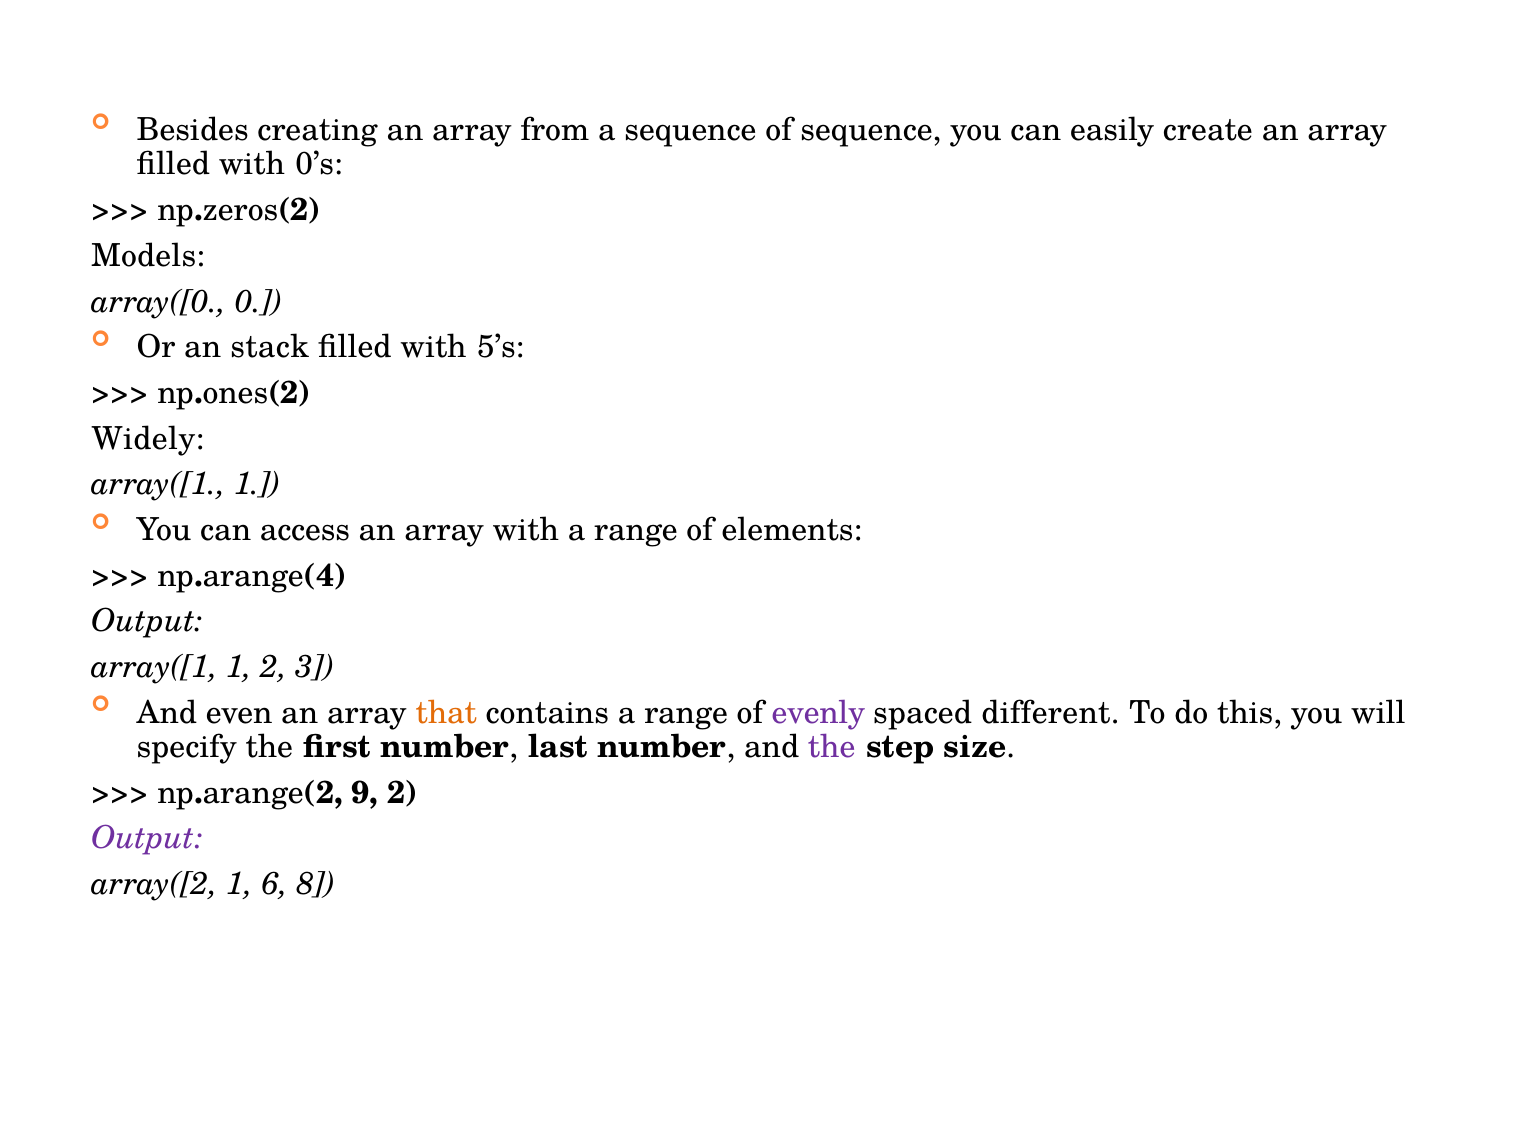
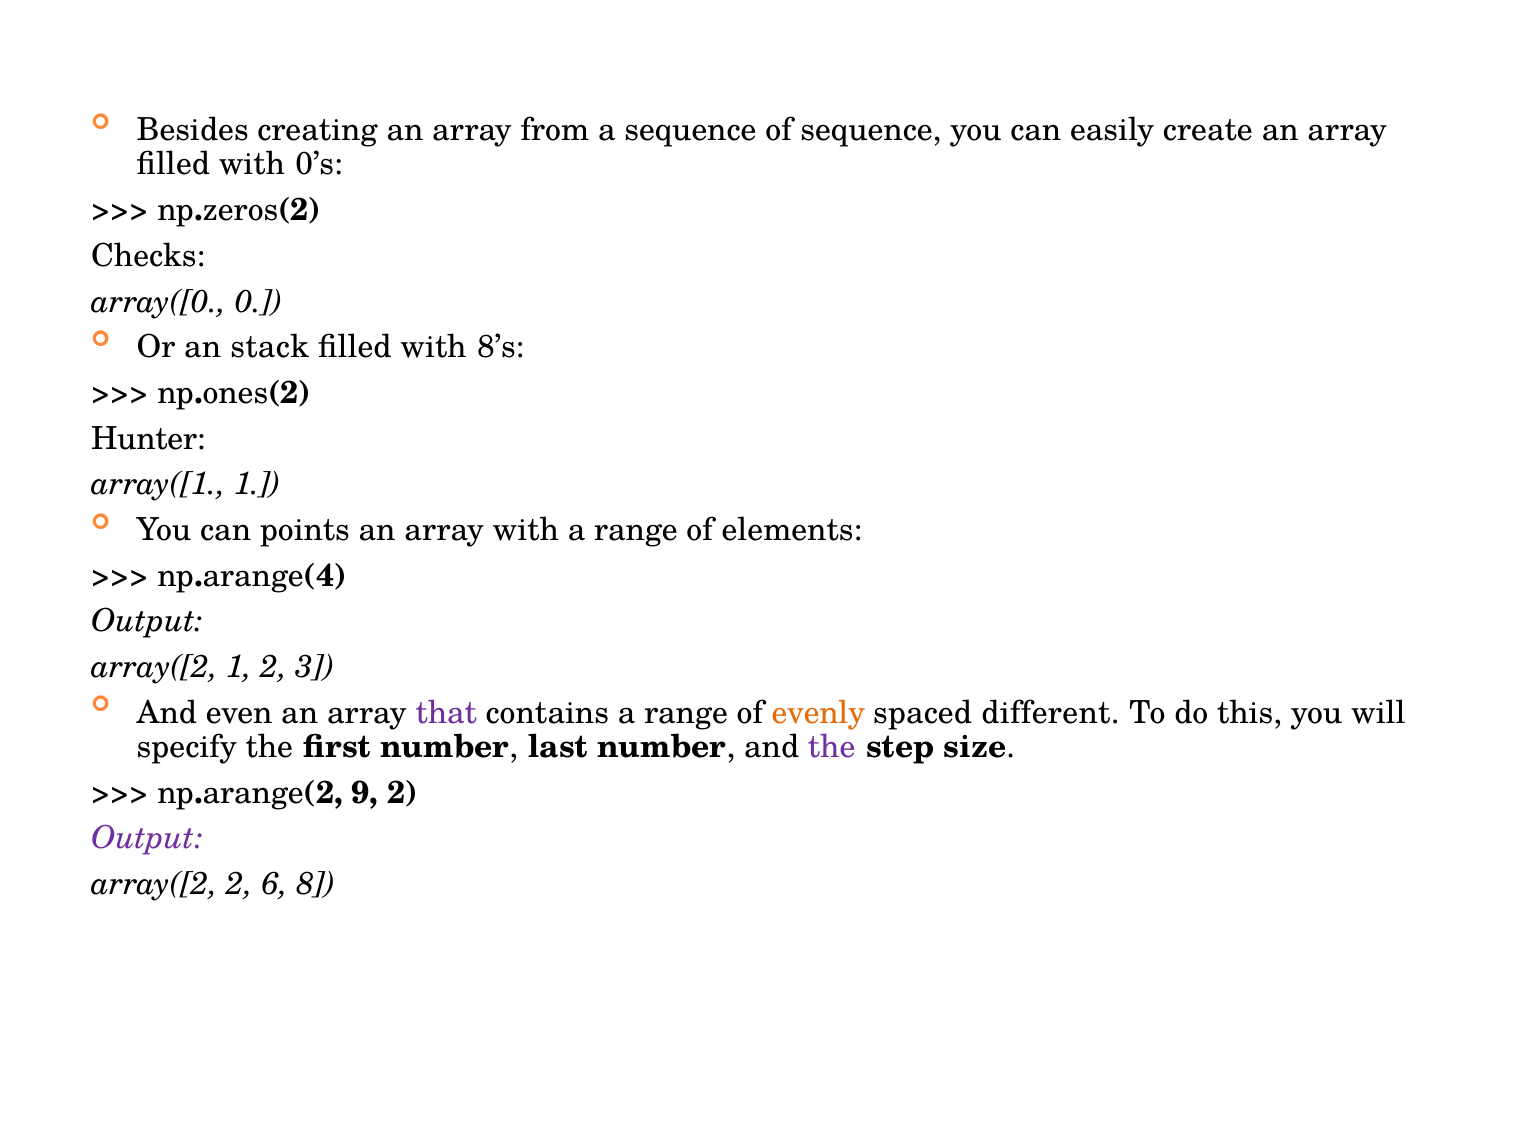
Models: Models -> Checks
5’s: 5’s -> 8’s
Widely: Widely -> Hunter
access: access -> points
array([1 at (154, 667): array([1 -> array([2
that colour: orange -> purple
evenly colour: purple -> orange
array([2 1: 1 -> 2
